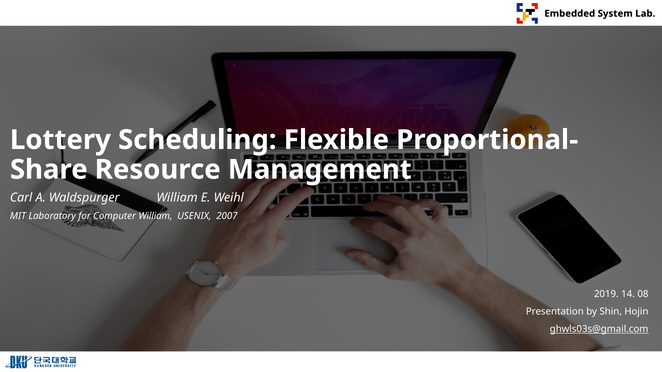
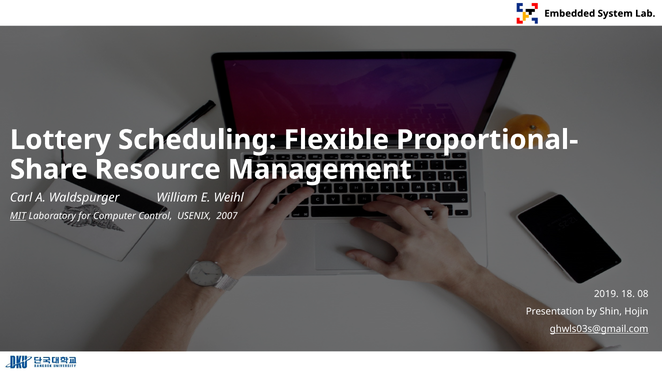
MIT underline: none -> present
Computer William: William -> Control
14: 14 -> 18
